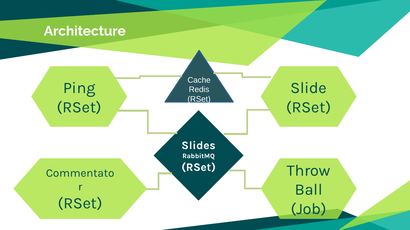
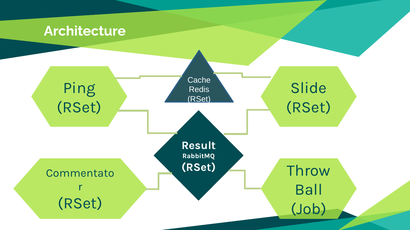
Slides: Slides -> Result
